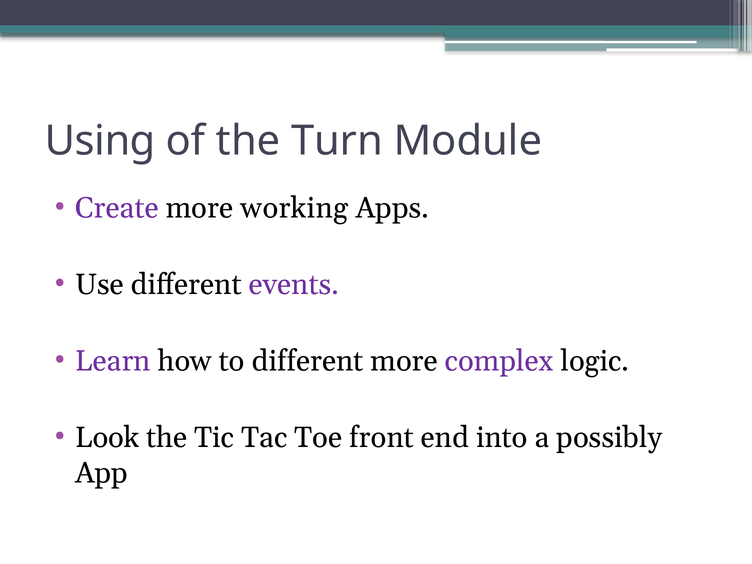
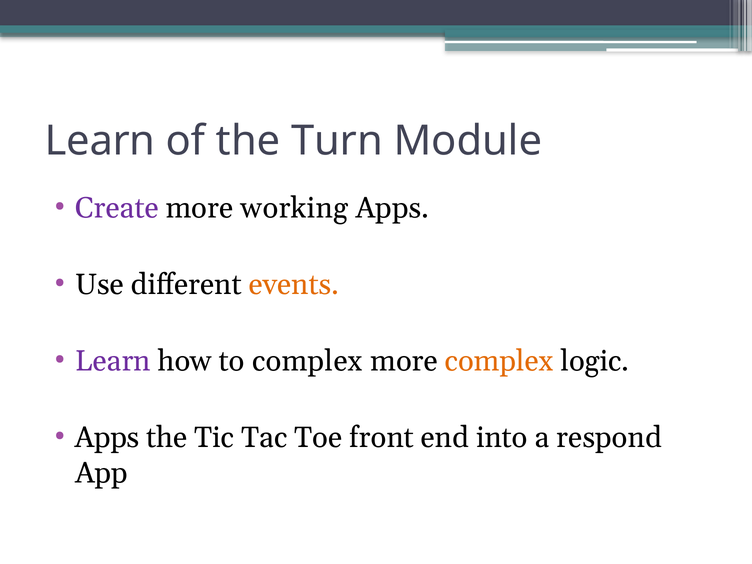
Using at (100, 141): Using -> Learn
events colour: purple -> orange
to different: different -> complex
complex at (499, 361) colour: purple -> orange
Look at (107, 438): Look -> Apps
possibly: possibly -> respond
